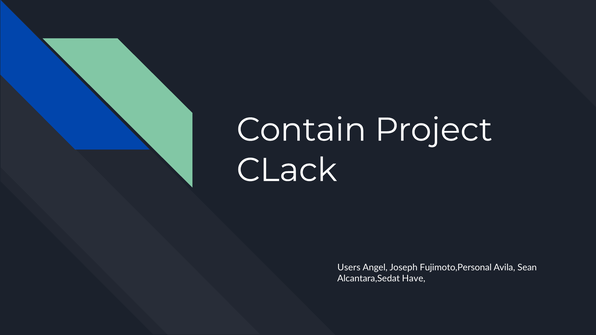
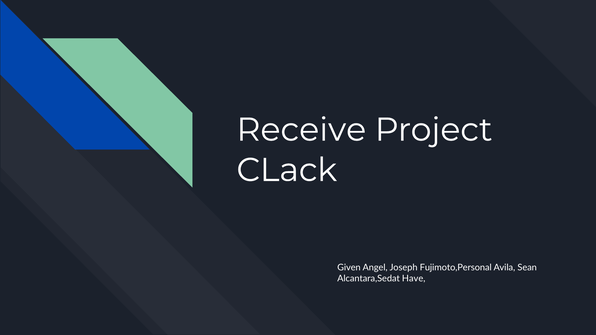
Contain: Contain -> Receive
Users: Users -> Given
